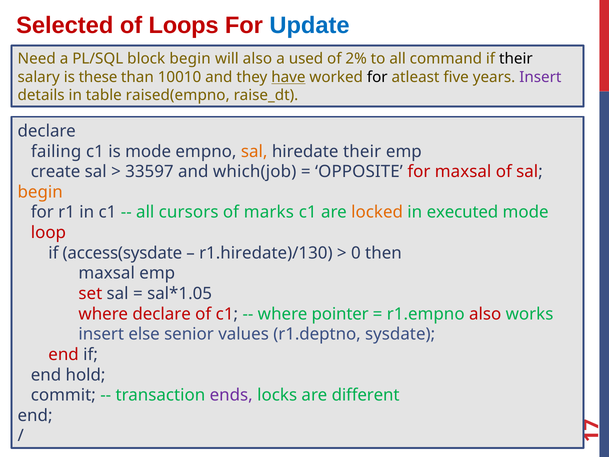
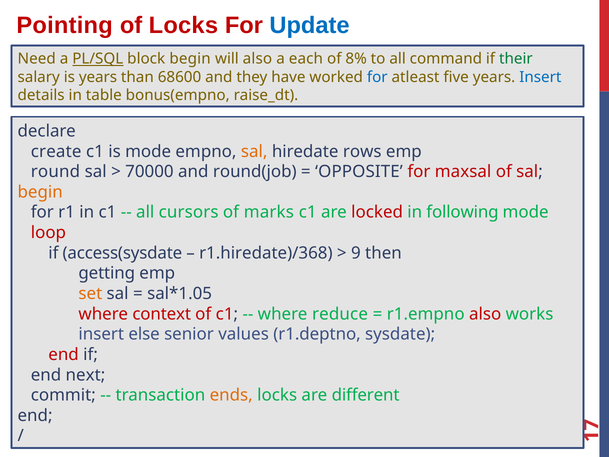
Selected: Selected -> Pointing
of Loops: Loops -> Locks
PL/SQL underline: none -> present
used: used -> each
2%: 2% -> 8%
their at (516, 59) colour: black -> green
is these: these -> years
10010: 10010 -> 68600
have underline: present -> none
for at (377, 77) colour: black -> blue
Insert at (540, 77) colour: purple -> blue
raised(empno: raised(empno -> bonus(empno
failing: failing -> create
hiredate their: their -> rows
create: create -> round
33597: 33597 -> 70000
which(job: which(job -> round(job
locked colour: orange -> red
executed: executed -> following
r1.hiredate)/130: r1.hiredate)/130 -> r1.hiredate)/368
0: 0 -> 9
maxsal at (107, 273): maxsal -> getting
set colour: red -> orange
where declare: declare -> context
pointer: pointer -> reduce
hold: hold -> next
ends colour: purple -> orange
